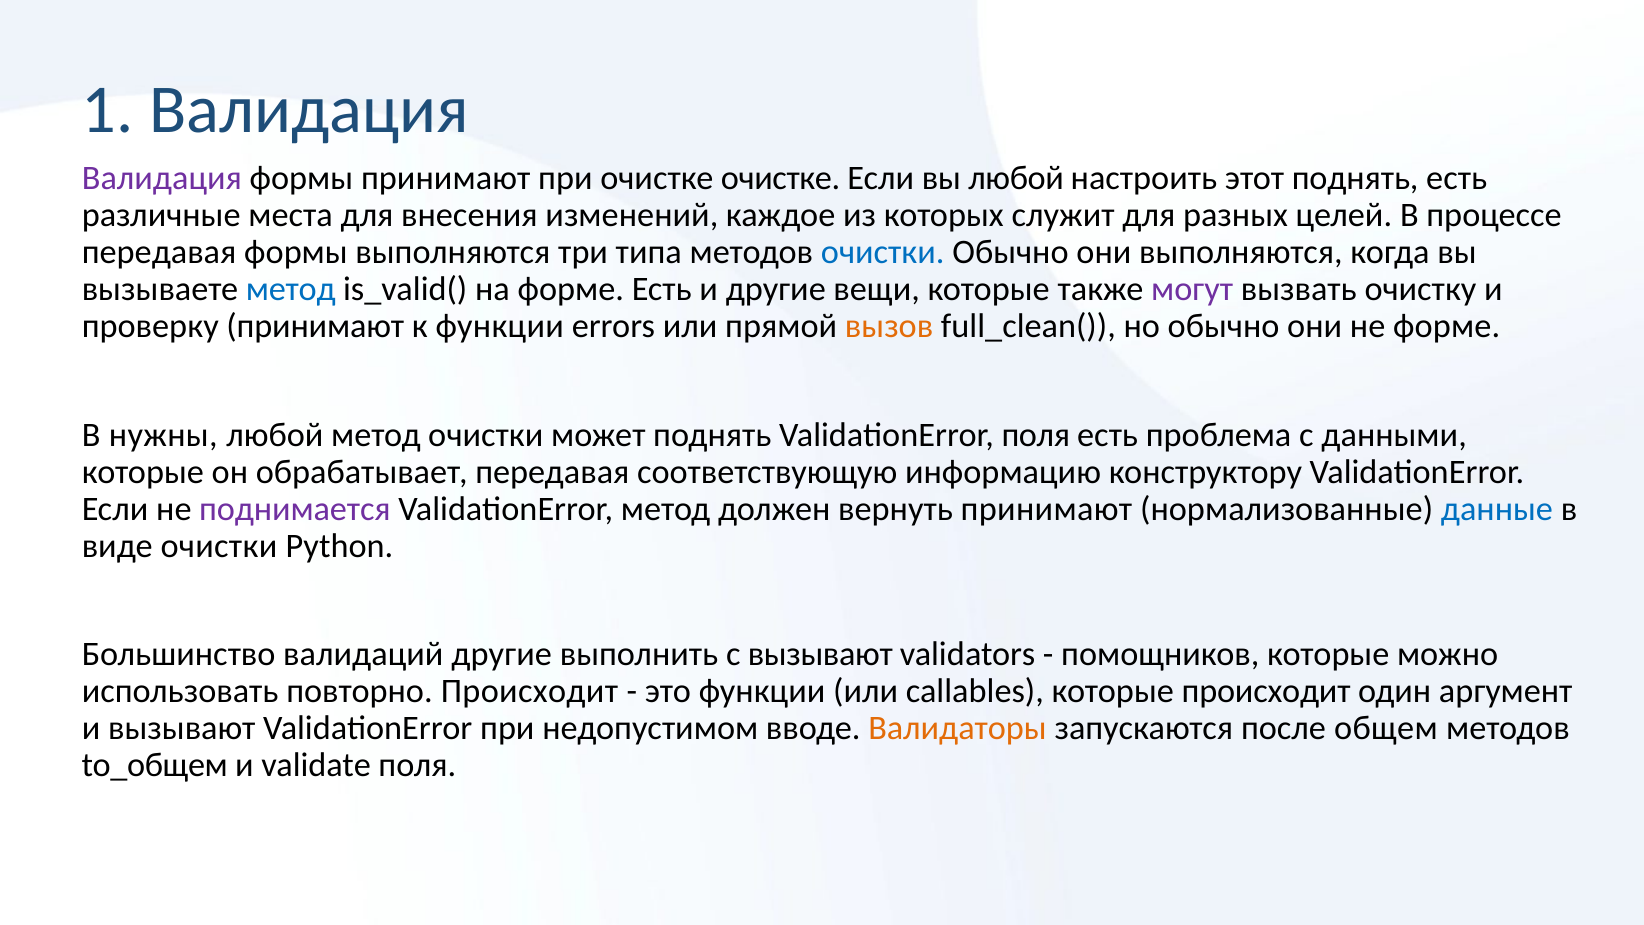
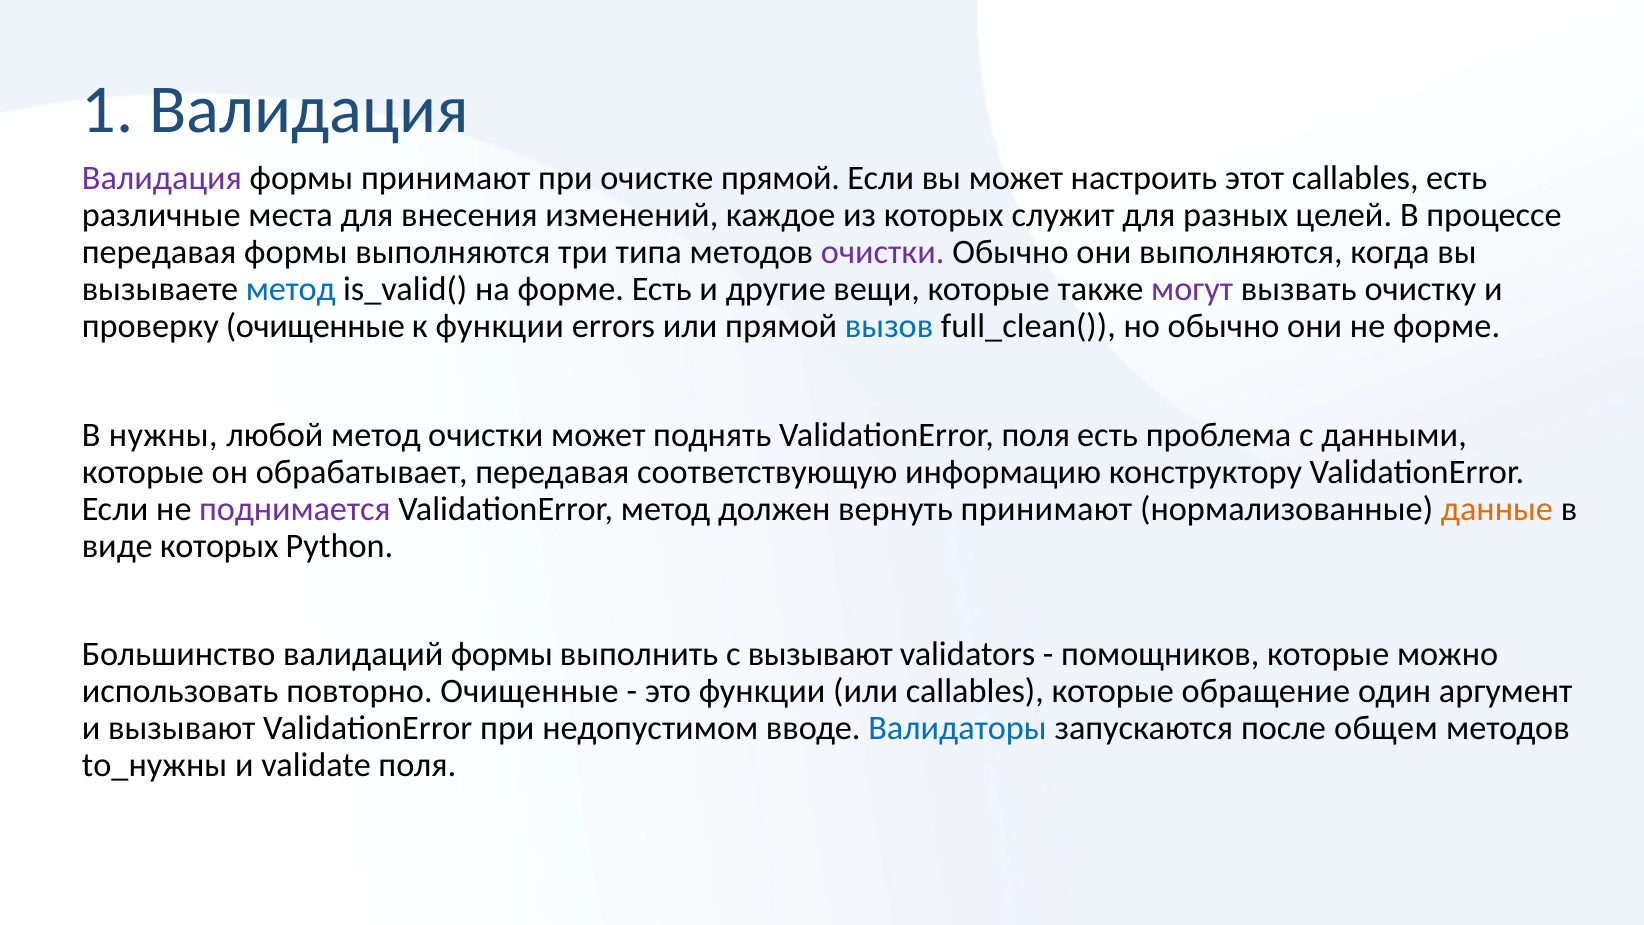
очистке очистке: очистке -> прямой
вы любой: любой -> может
этот поднять: поднять -> callables
очистки at (883, 252) colour: blue -> purple
проверку принимают: принимают -> очищенные
вызов colour: orange -> blue
данные colour: blue -> orange
виде очистки: очистки -> которых
валидаций другие: другие -> формы
повторно Происходит: Происходит -> Очищенные
которые происходит: происходит -> обращение
Валидаторы colour: orange -> blue
to_общем: to_общем -> to_нужны
